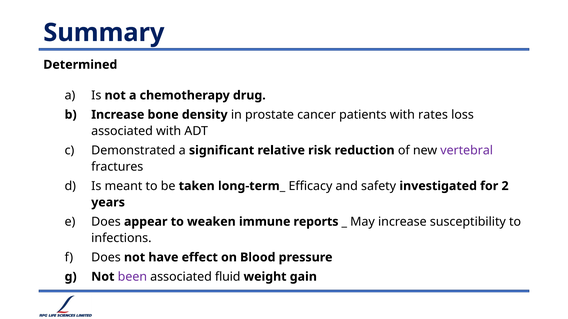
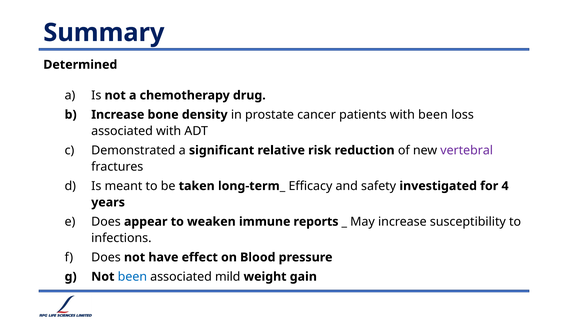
with rates: rates -> been
2: 2 -> 4
been at (132, 277) colour: purple -> blue
fluid: fluid -> mild
